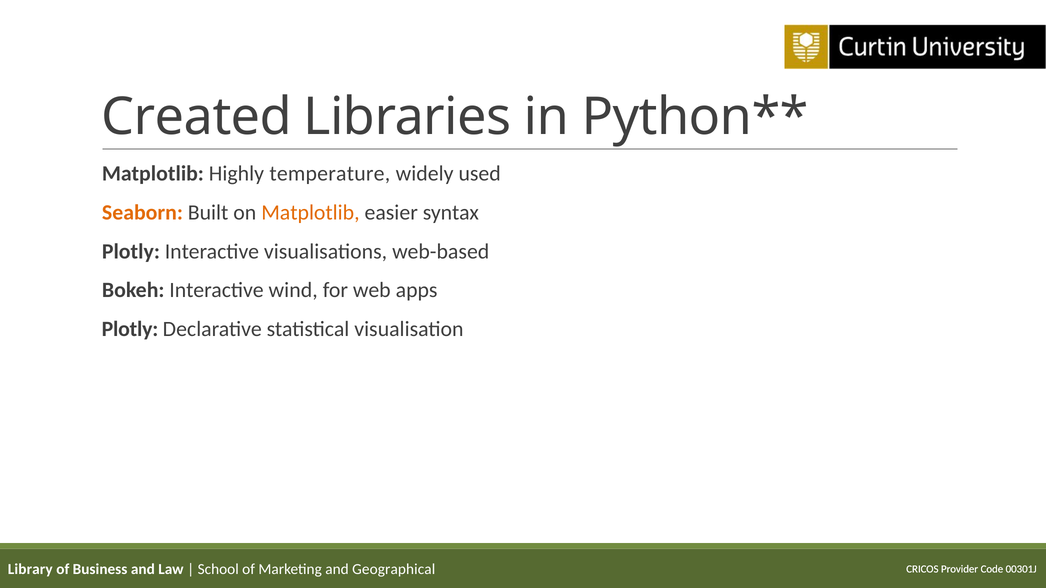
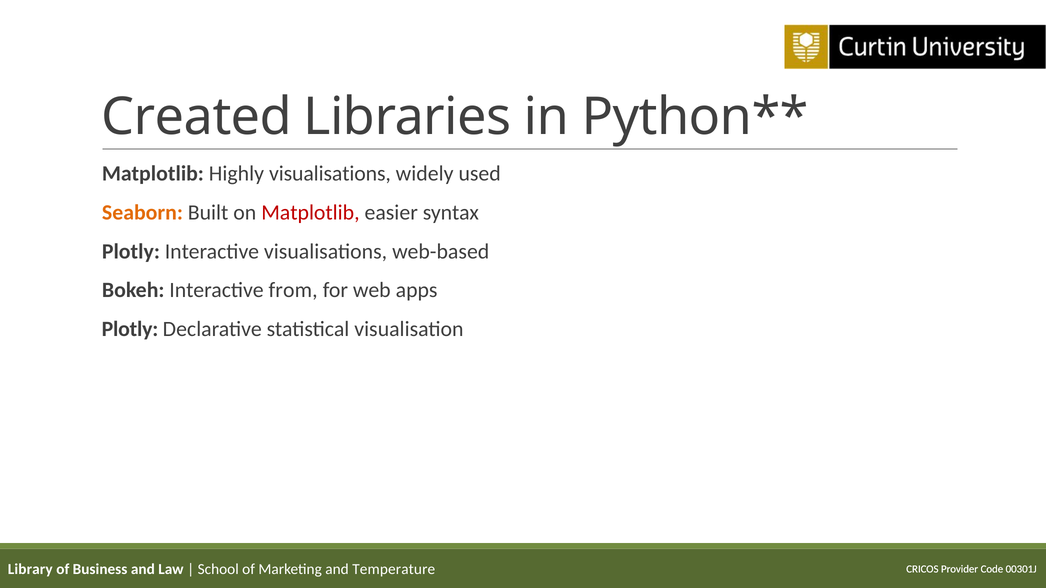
Highly temperature: temperature -> visualisations
Matplotlib at (310, 213) colour: orange -> red
wind: wind -> from
Geographical: Geographical -> Temperature
